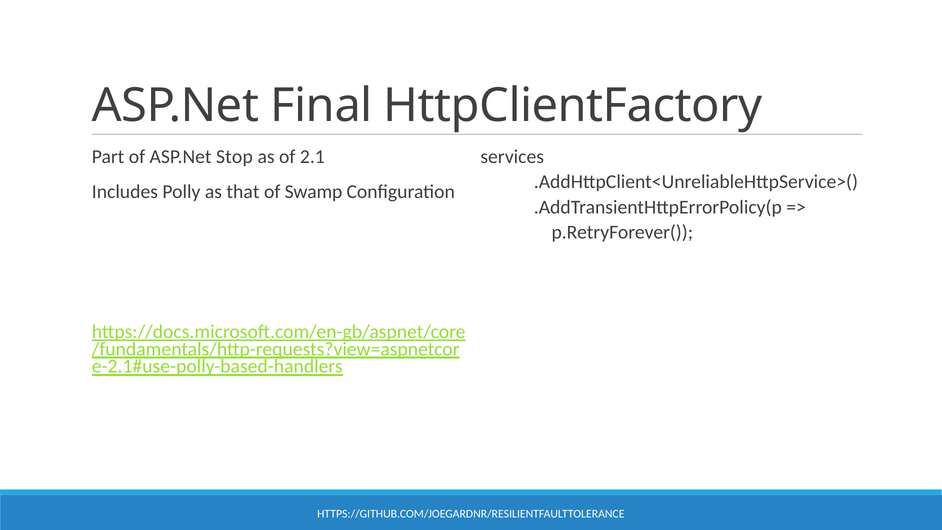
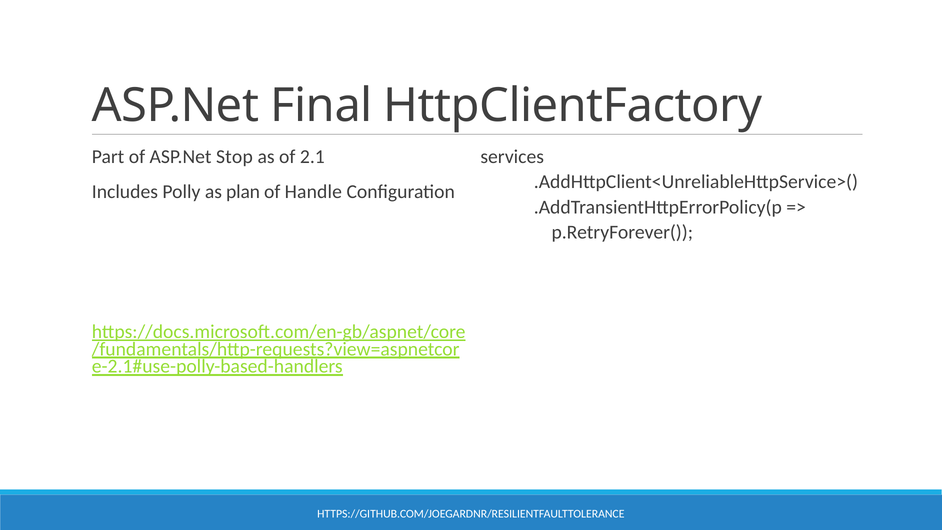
that: that -> plan
Swamp: Swamp -> Handle
